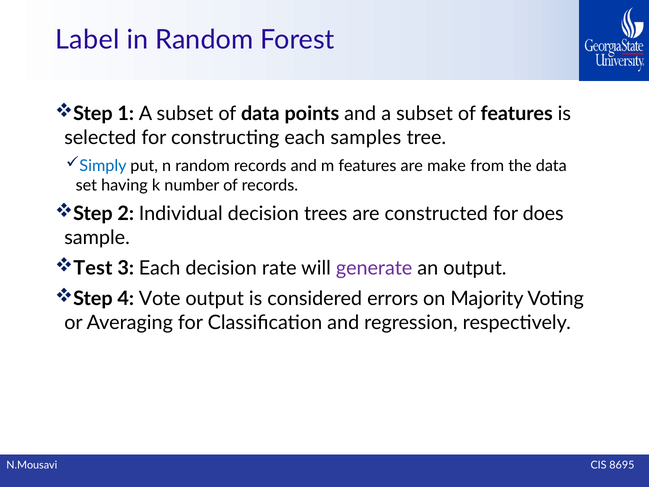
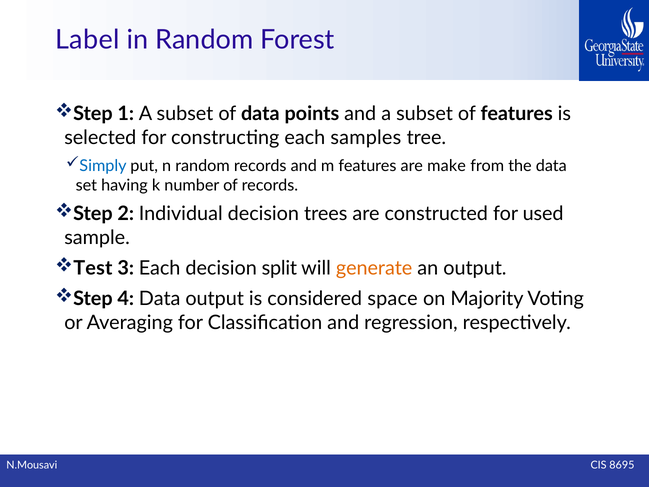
does: does -> used
rate: rate -> split
generate colour: purple -> orange
4 Vote: Vote -> Data
errors: errors -> space
